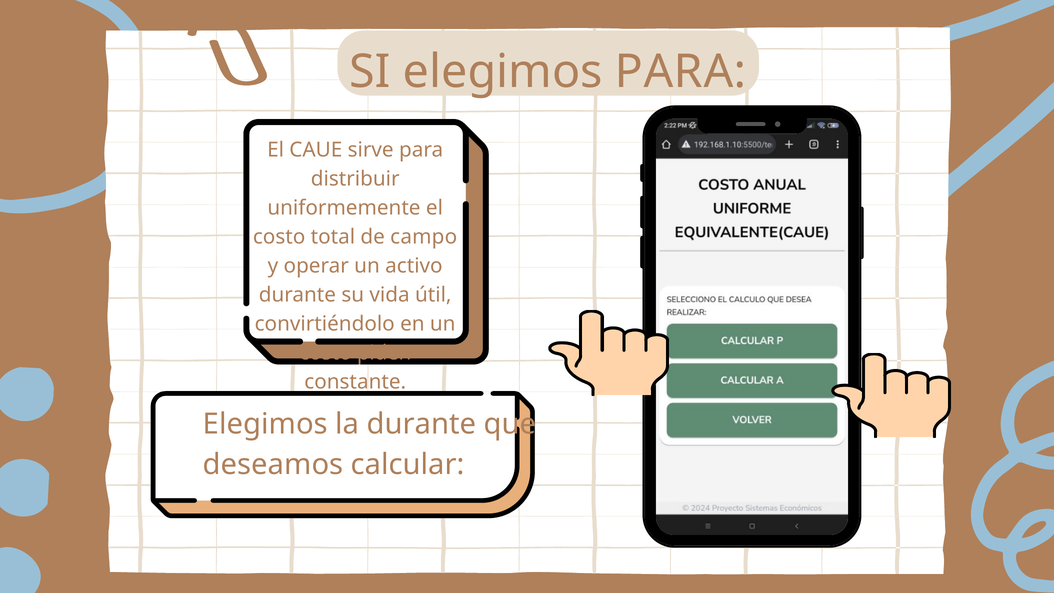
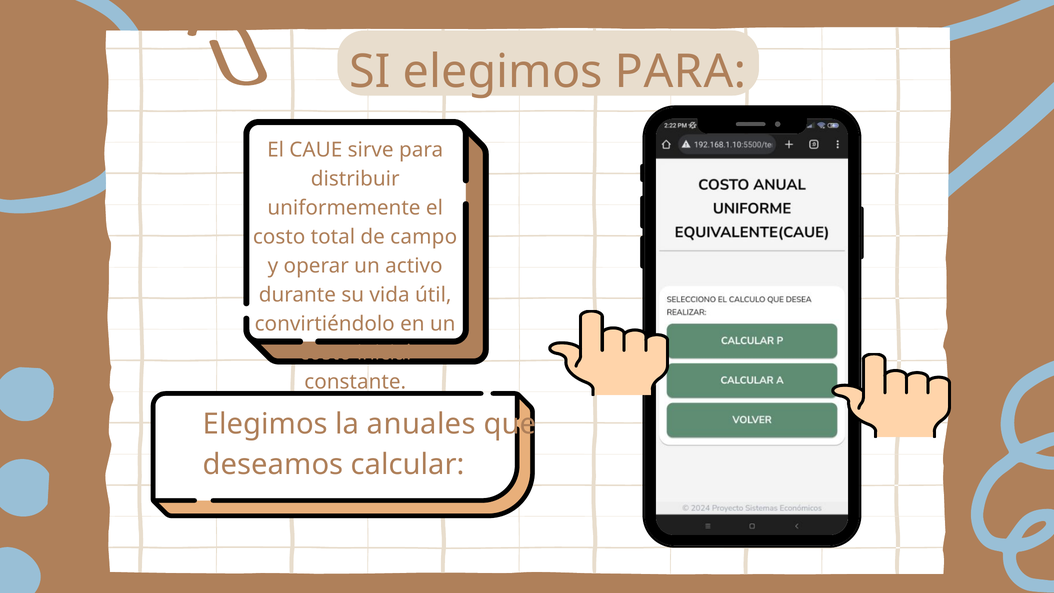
piden: piden -> inicial
la durante: durante -> anuales
